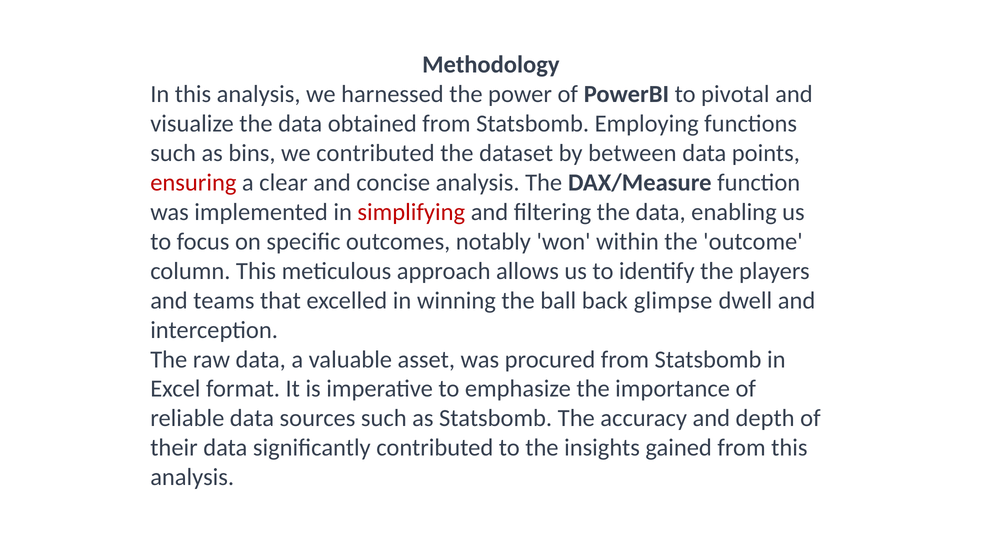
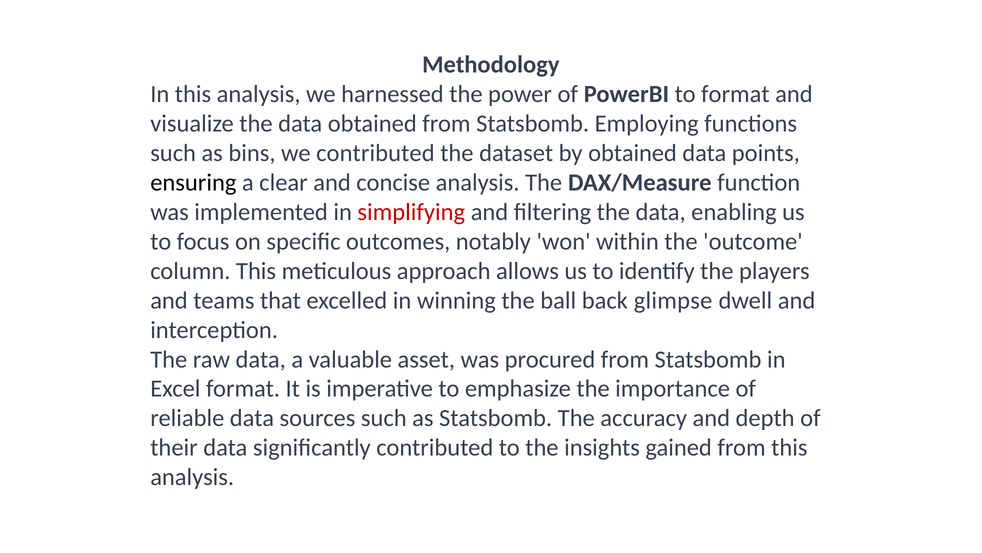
to pivotal: pivotal -> format
by between: between -> obtained
ensuring colour: red -> black
